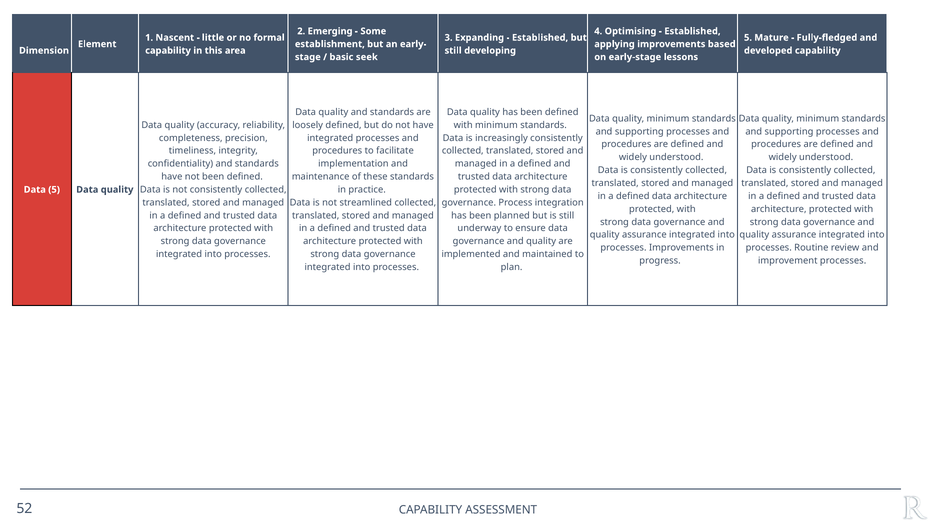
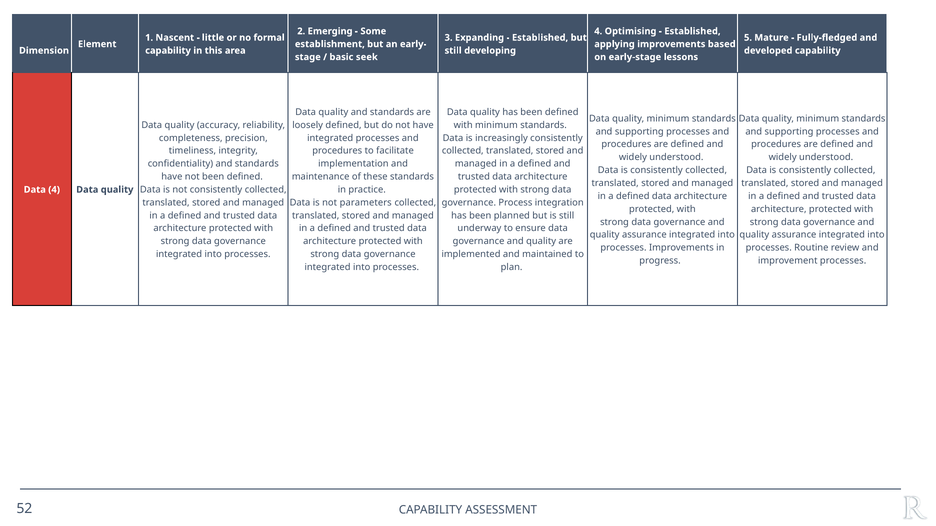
Data 5: 5 -> 4
streamlined: streamlined -> parameters
